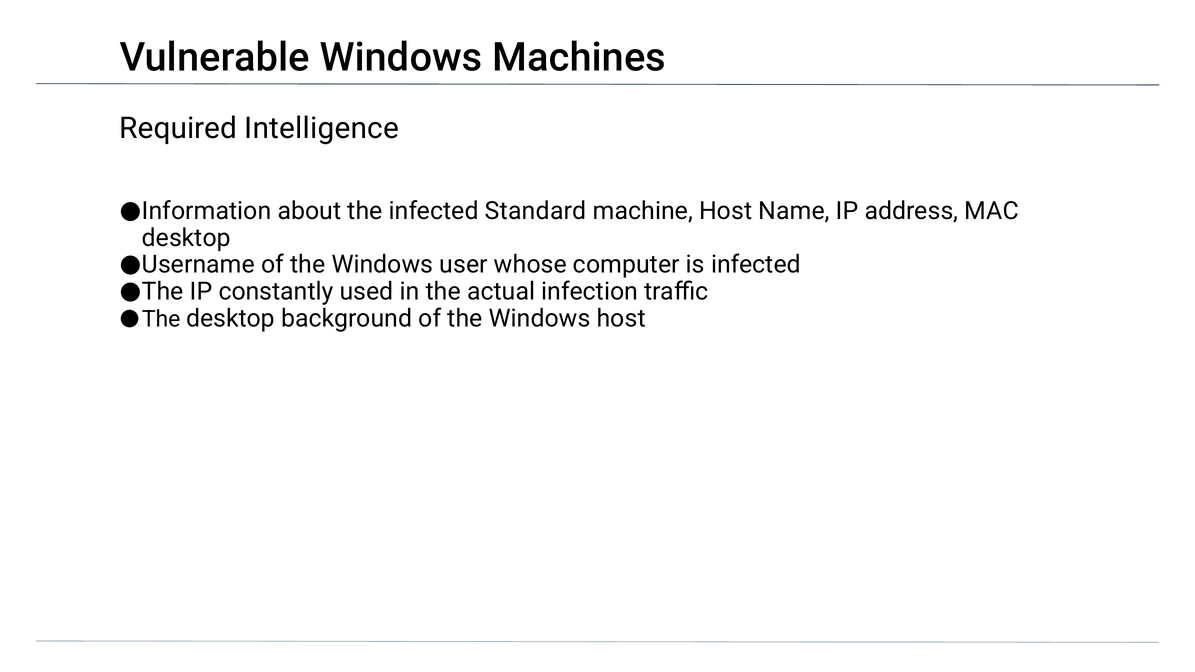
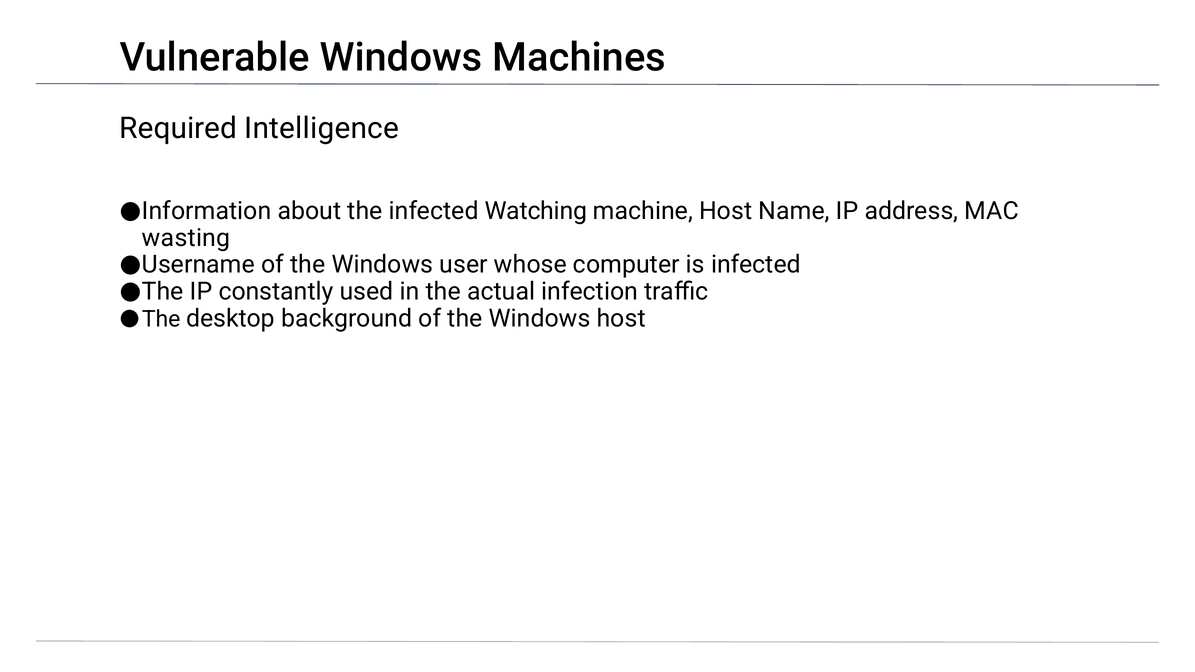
Standard: Standard -> Watching
desktop at (186, 238): desktop -> wasting
